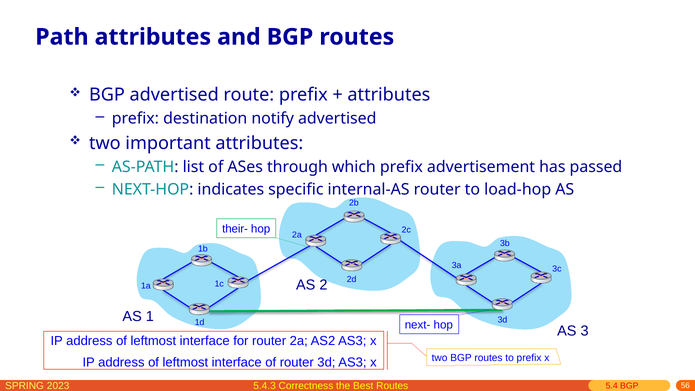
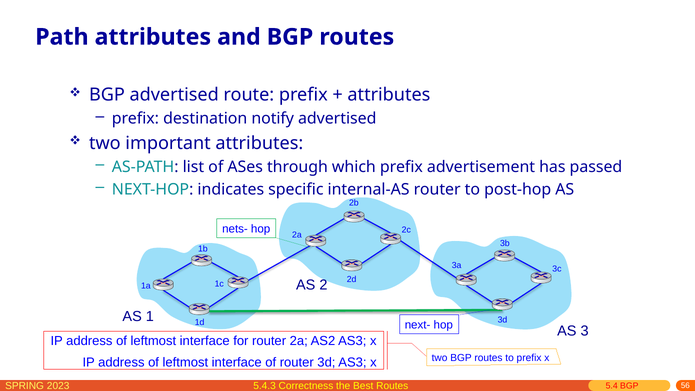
load-hop: load-hop -> post-hop
their-: their- -> nets-
